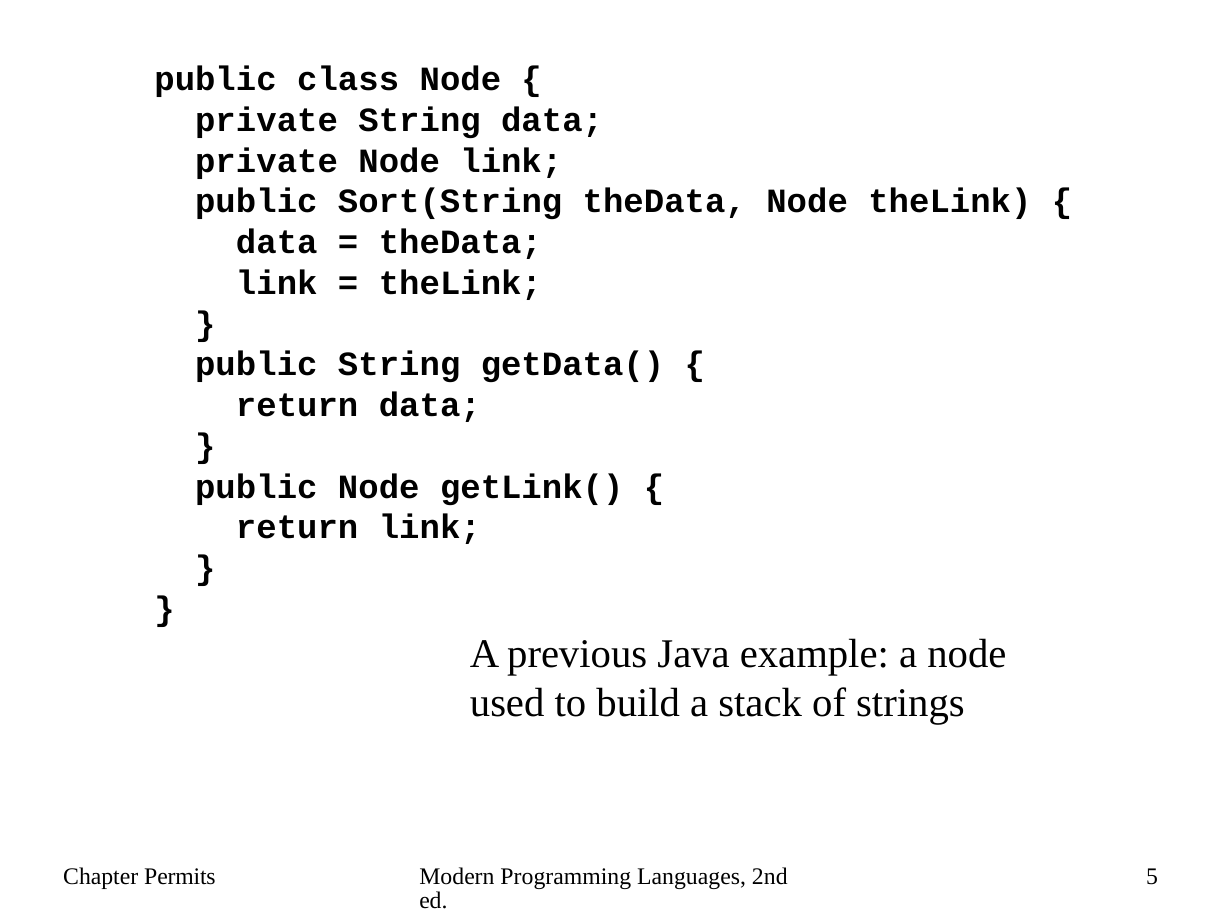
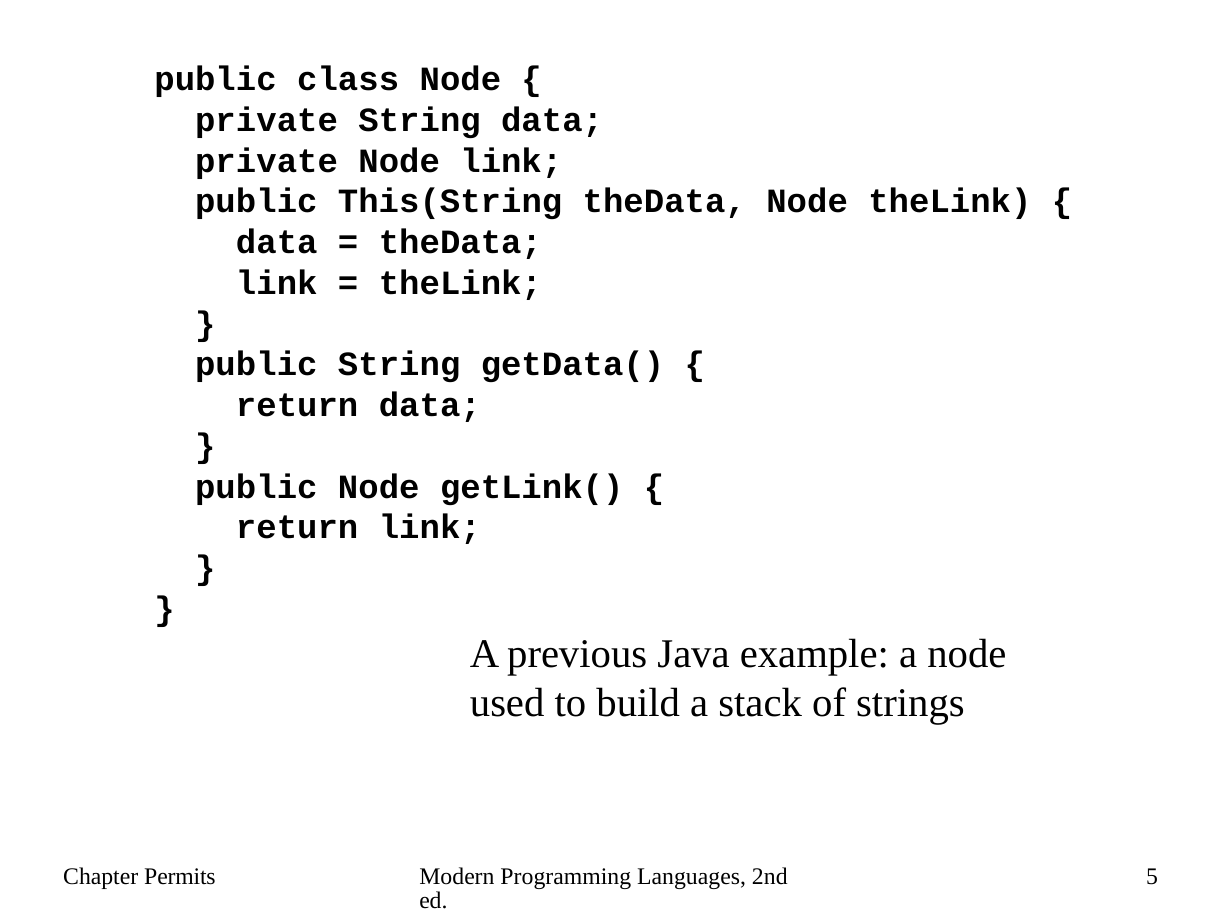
Sort(String: Sort(String -> This(String
